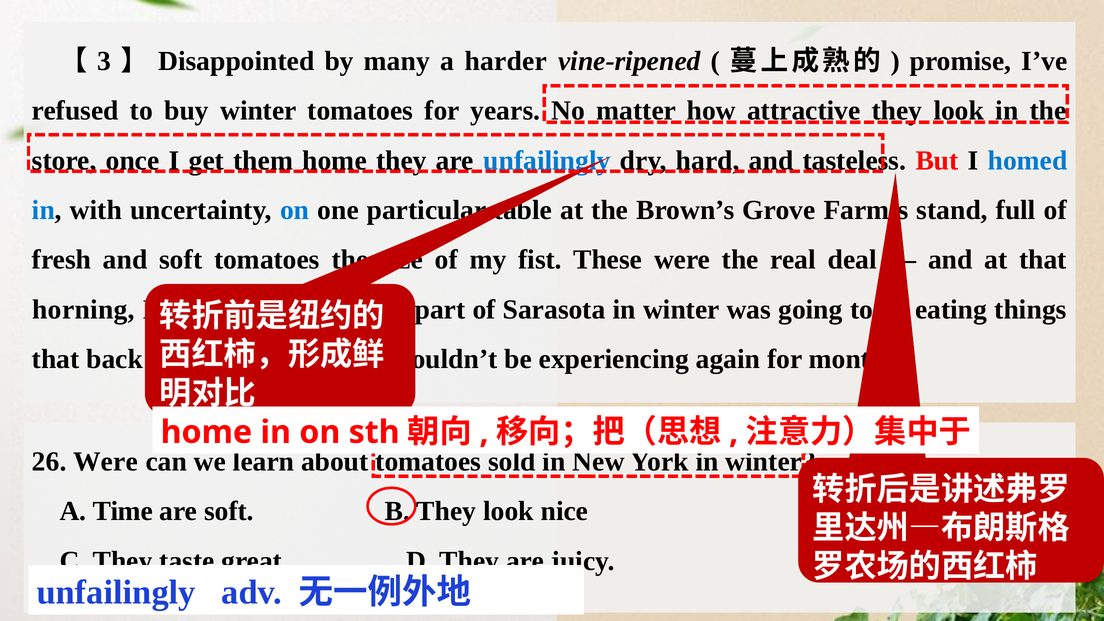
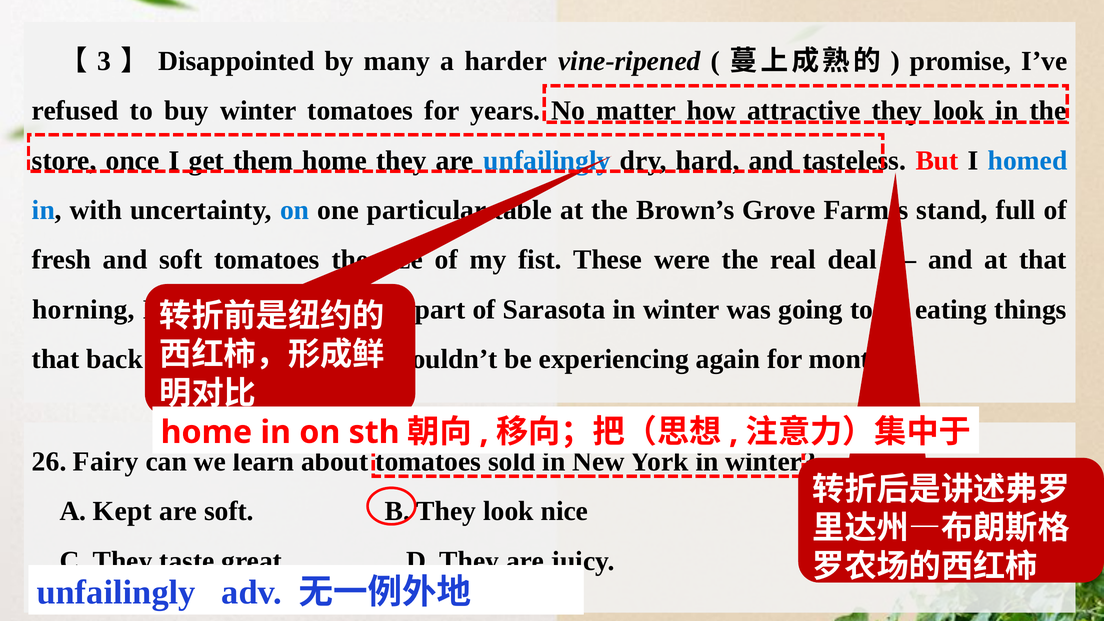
26 Were: Were -> Fairy
Time: Time -> Kept
